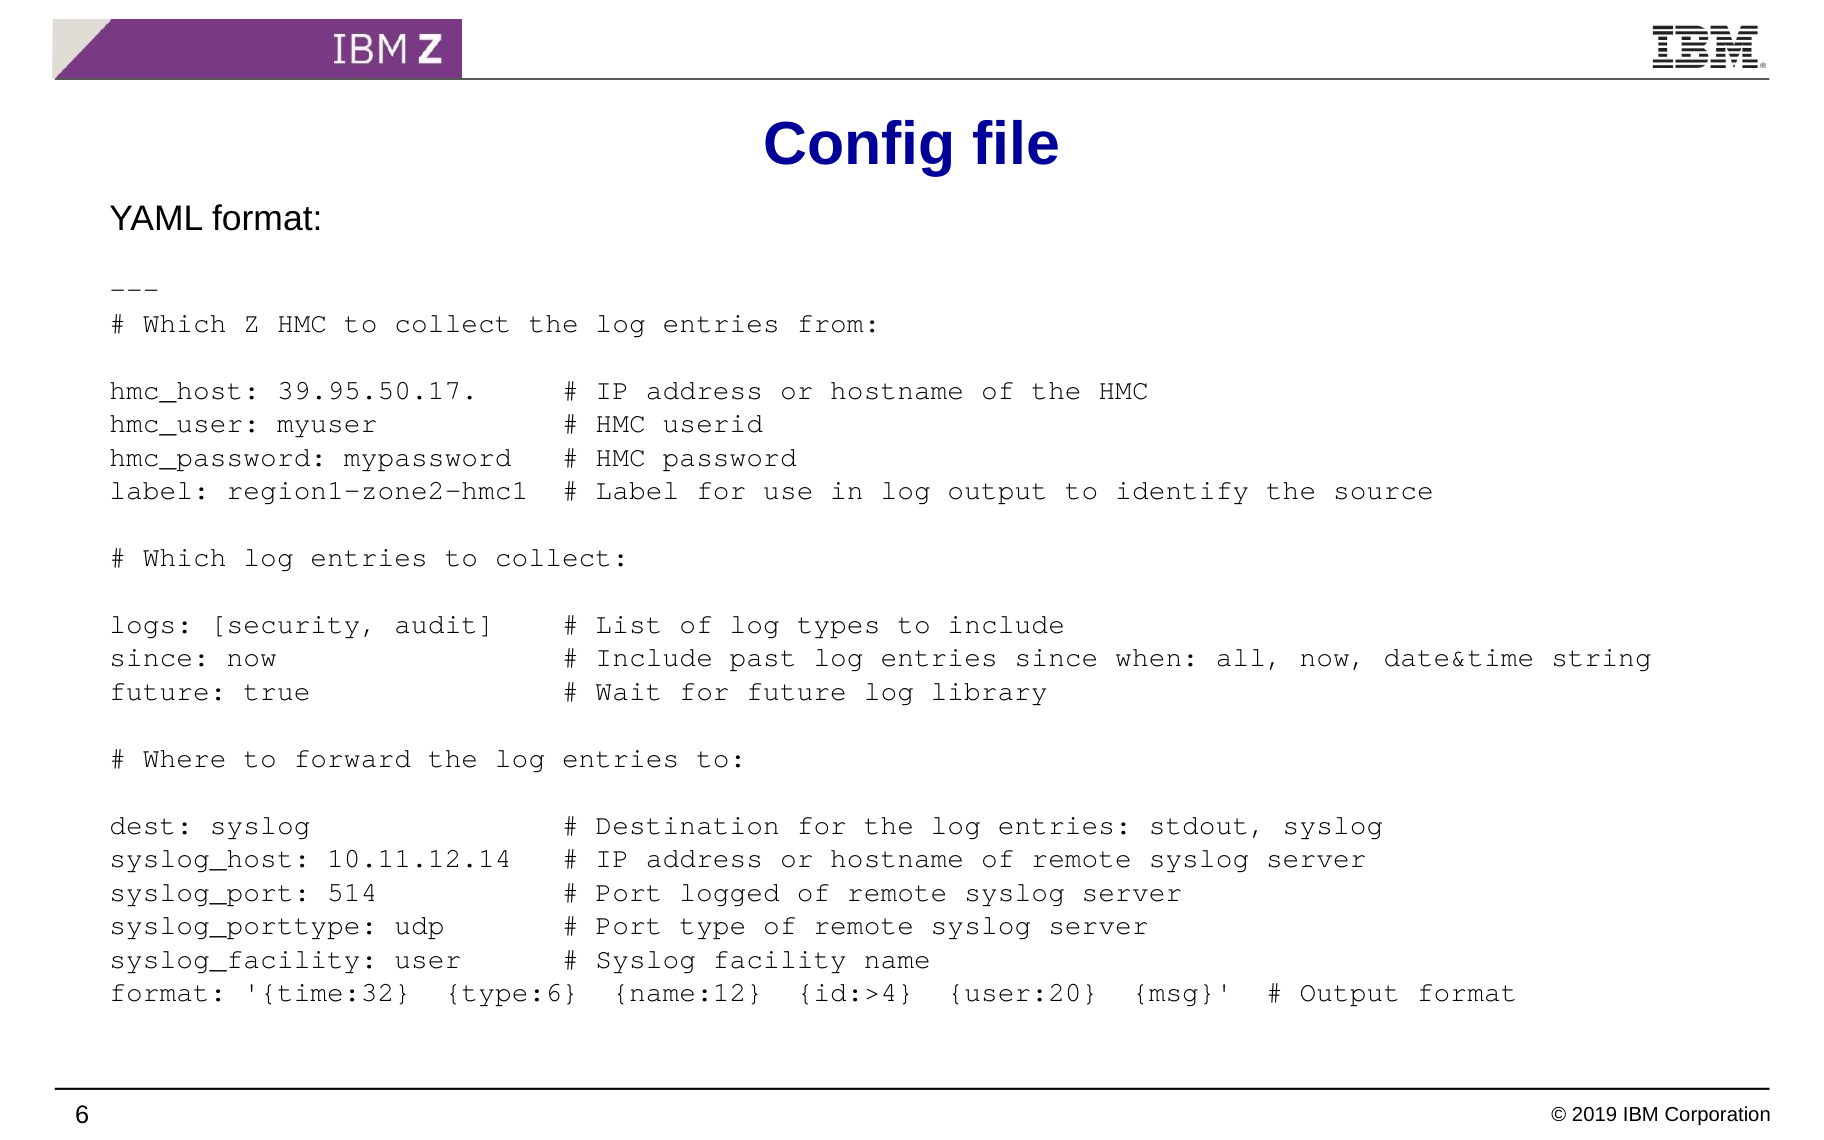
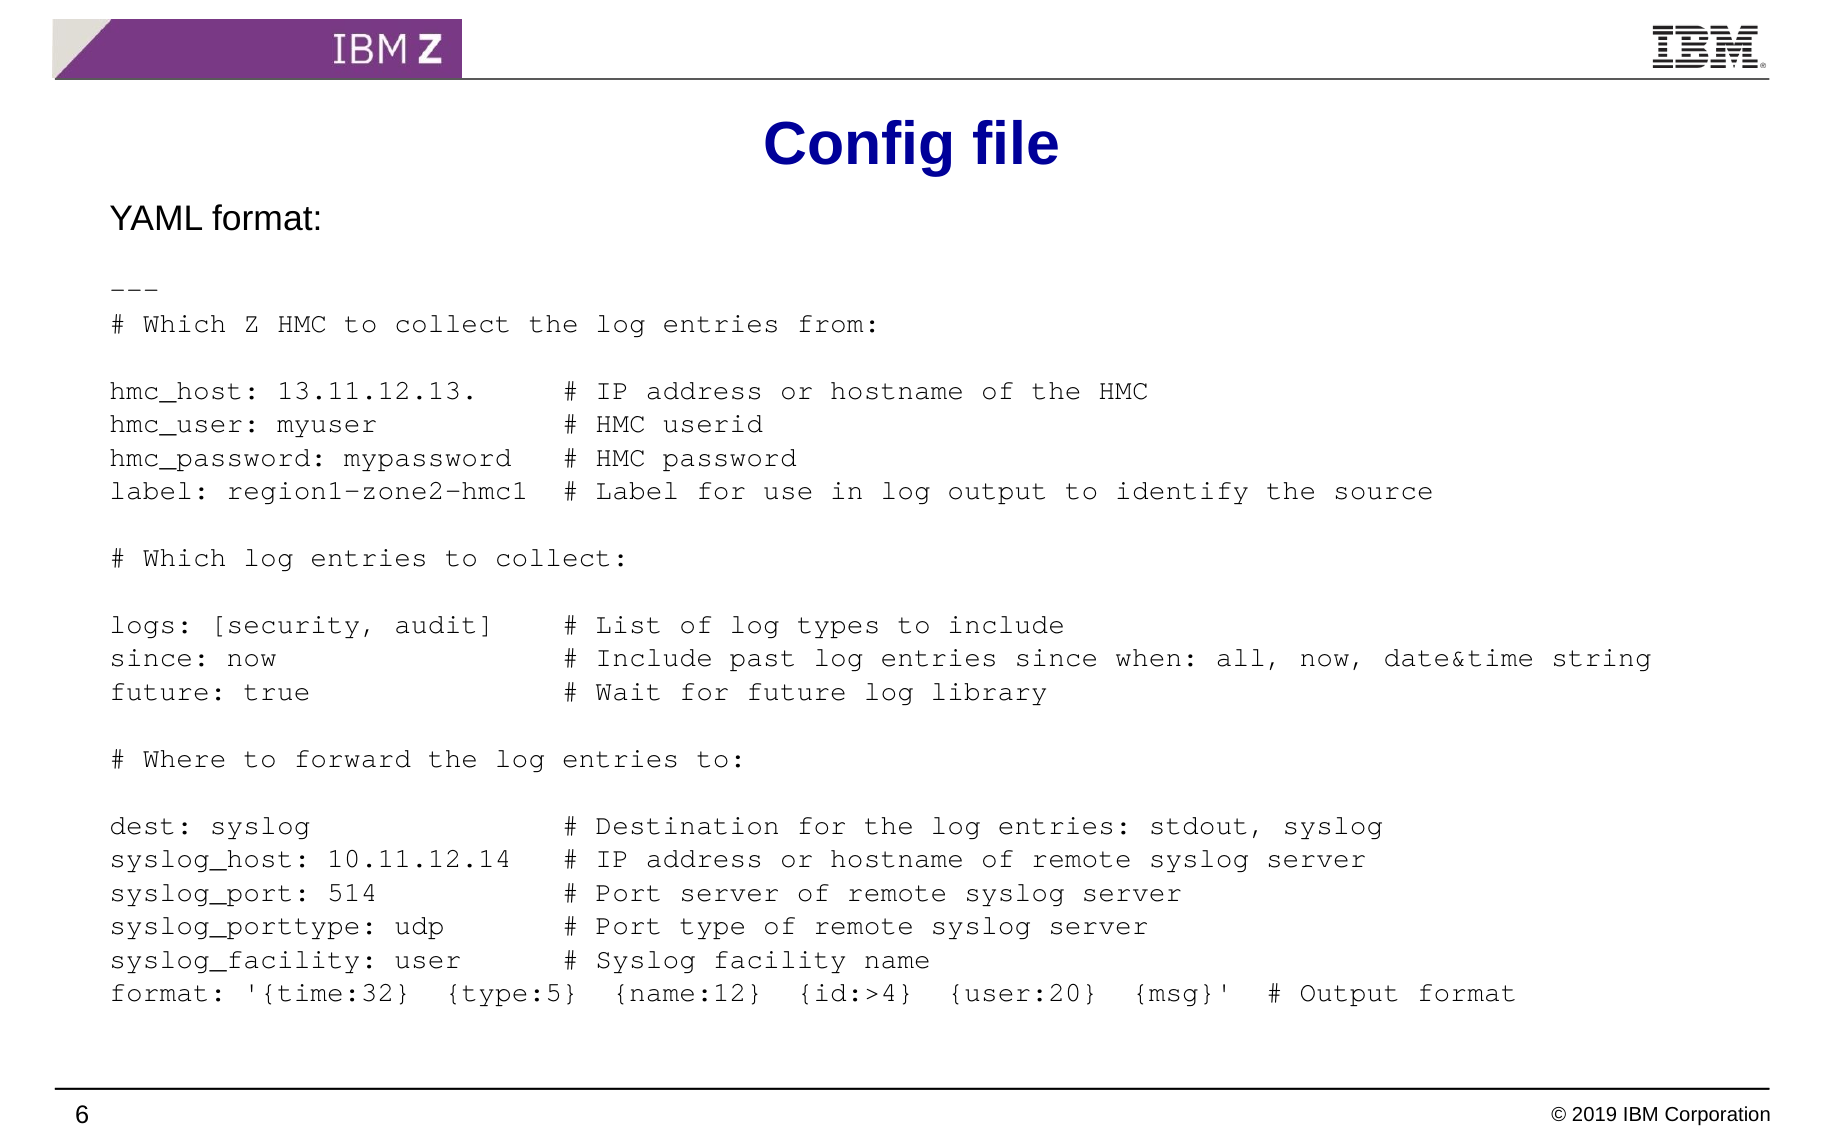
39.95.50.17: 39.95.50.17 -> 13.11.12.13
Port logged: logged -> server
type:6: type:6 -> type:5
